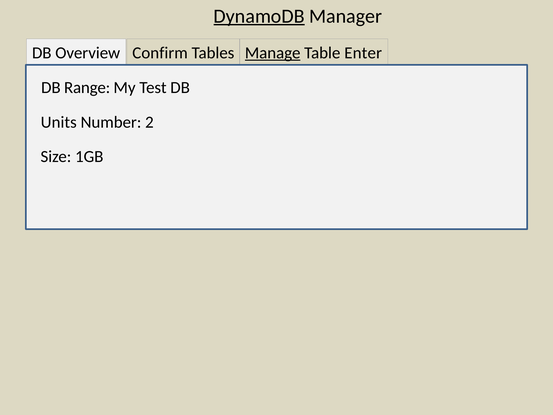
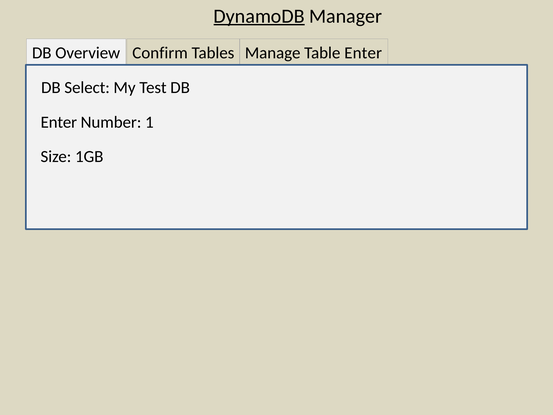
Manage underline: present -> none
Range: Range -> Select
Units at (59, 122): Units -> Enter
2: 2 -> 1
